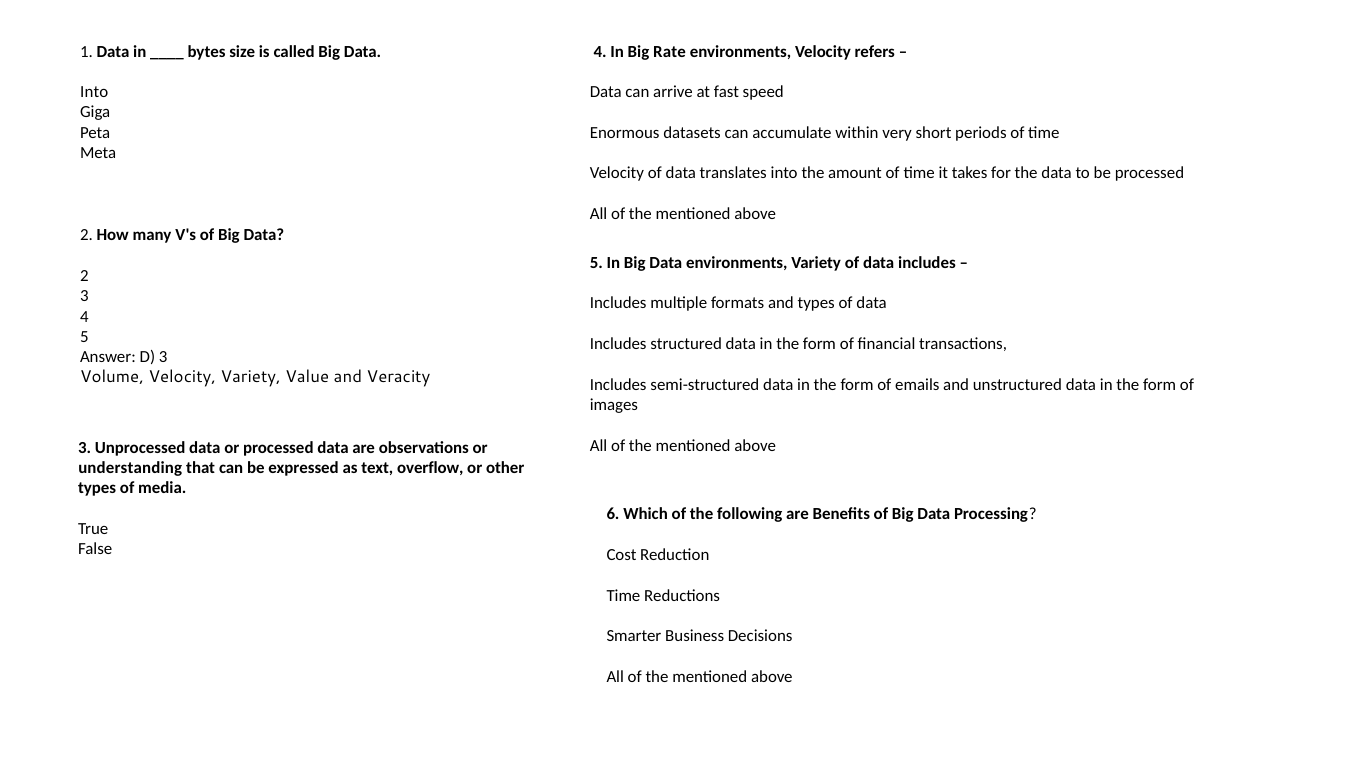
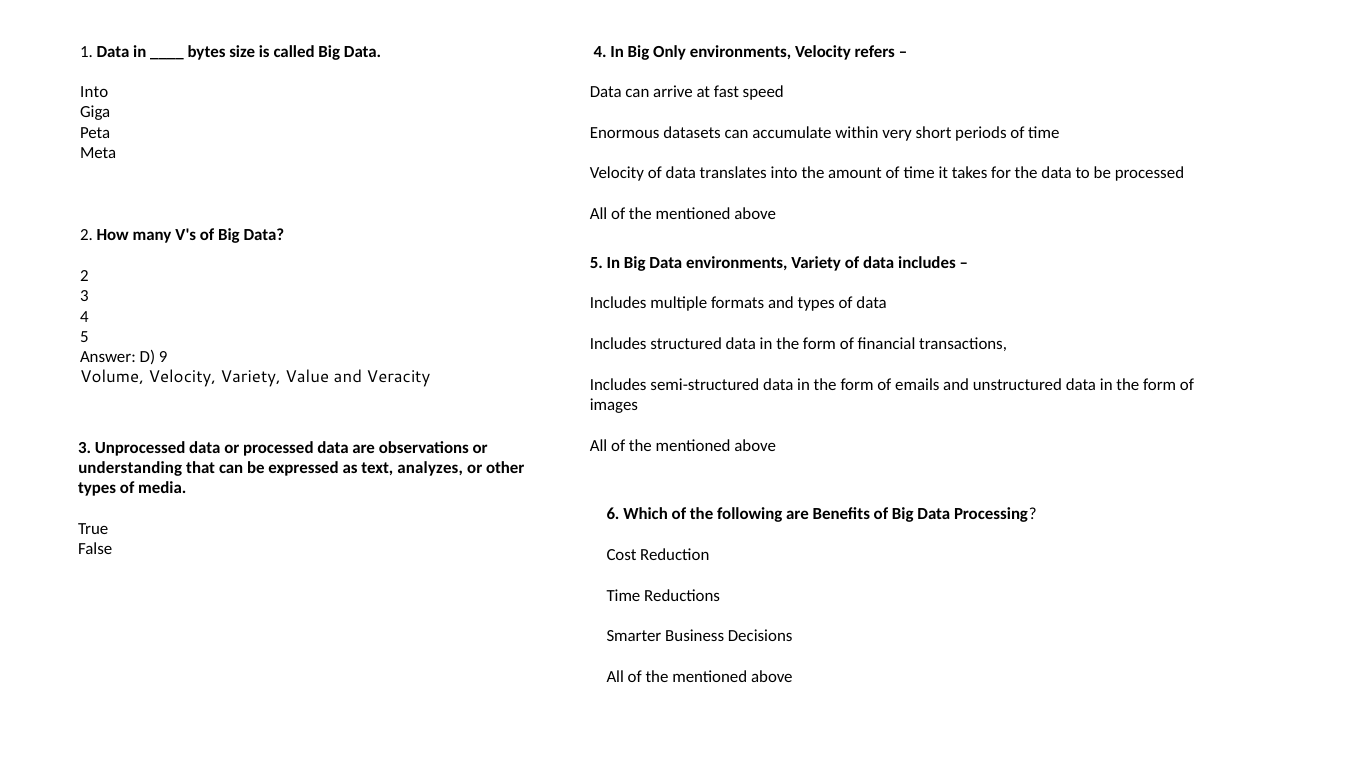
Rate: Rate -> Only
D 3: 3 -> 9
overflow: overflow -> analyzes
